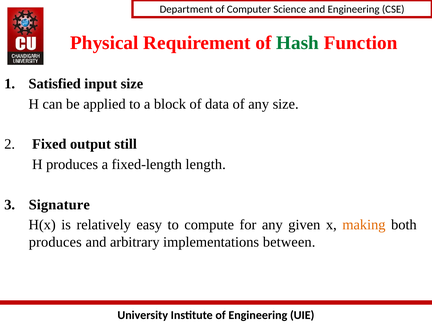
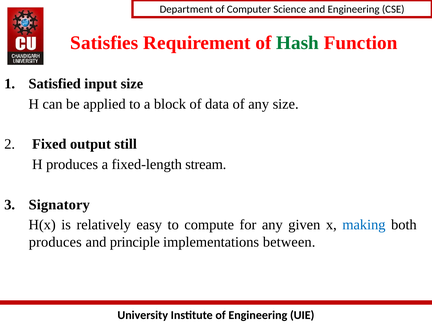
Physical: Physical -> Satisfies
length: length -> stream
Signature: Signature -> Signatory
making colour: orange -> blue
arbitrary: arbitrary -> principle
